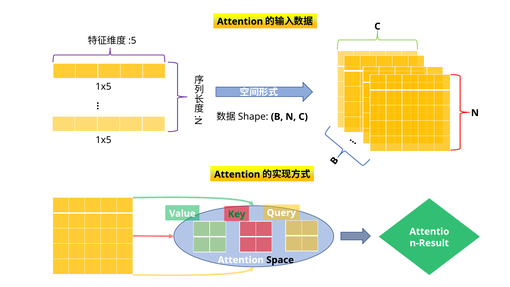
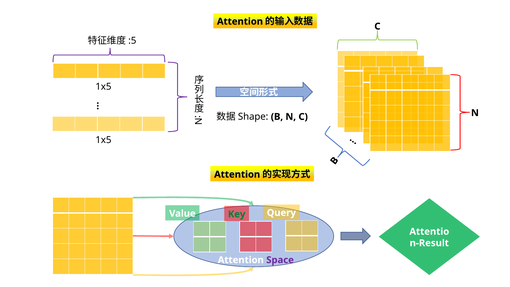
Space colour: black -> purple
